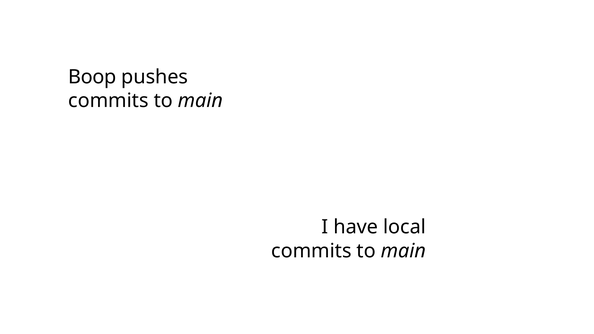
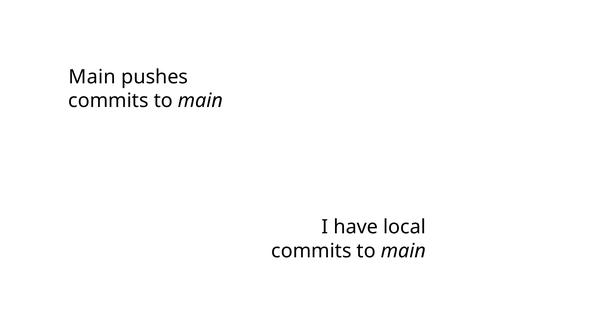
Boop at (92, 77): Boop -> Main
